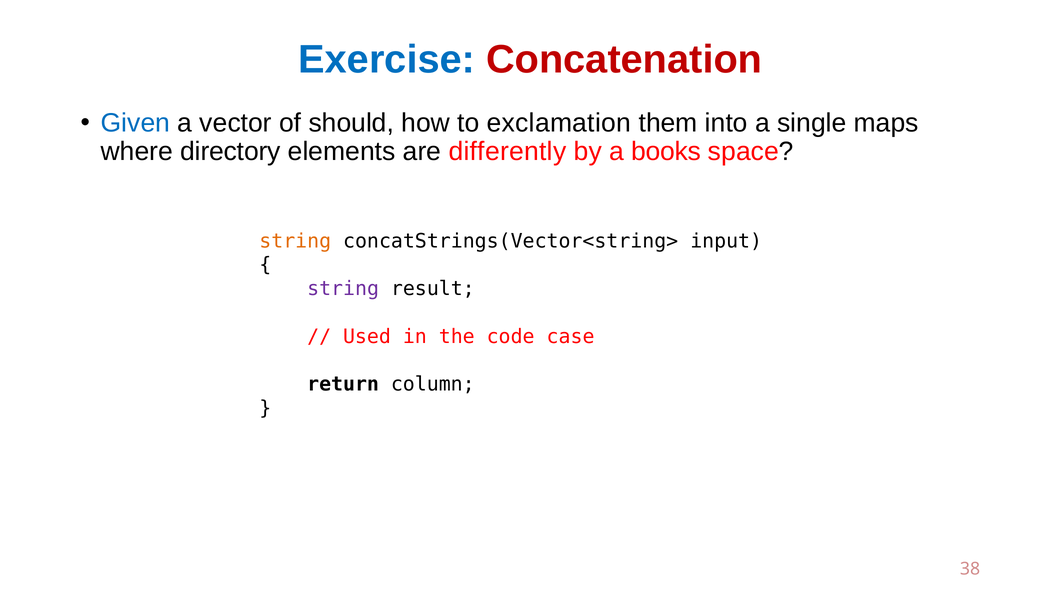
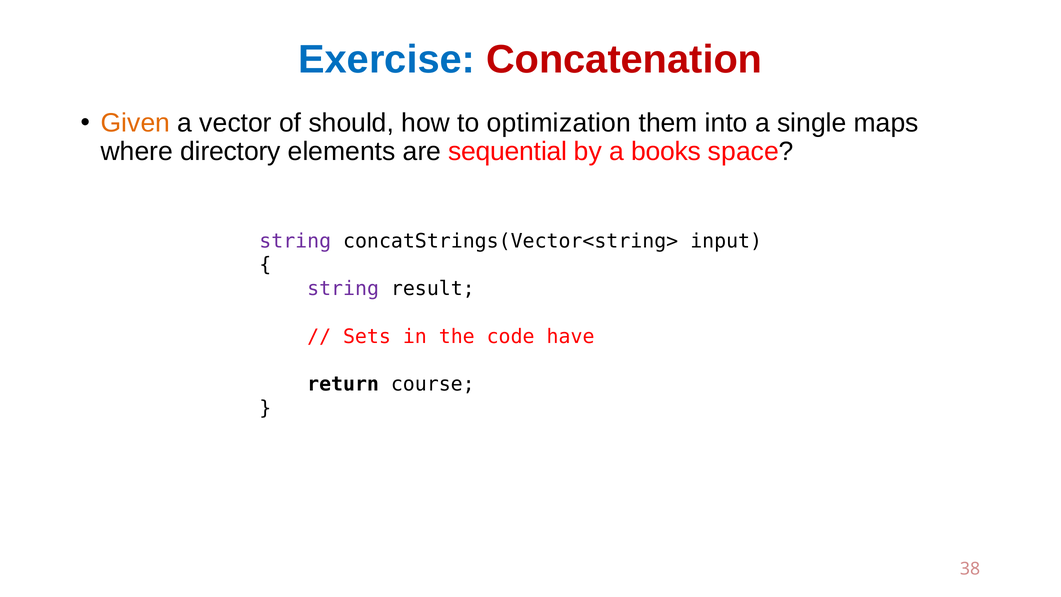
Given colour: blue -> orange
exclamation: exclamation -> optimization
differently: differently -> sequential
string at (295, 241) colour: orange -> purple
Used: Used -> Sets
case: case -> have
column: column -> course
